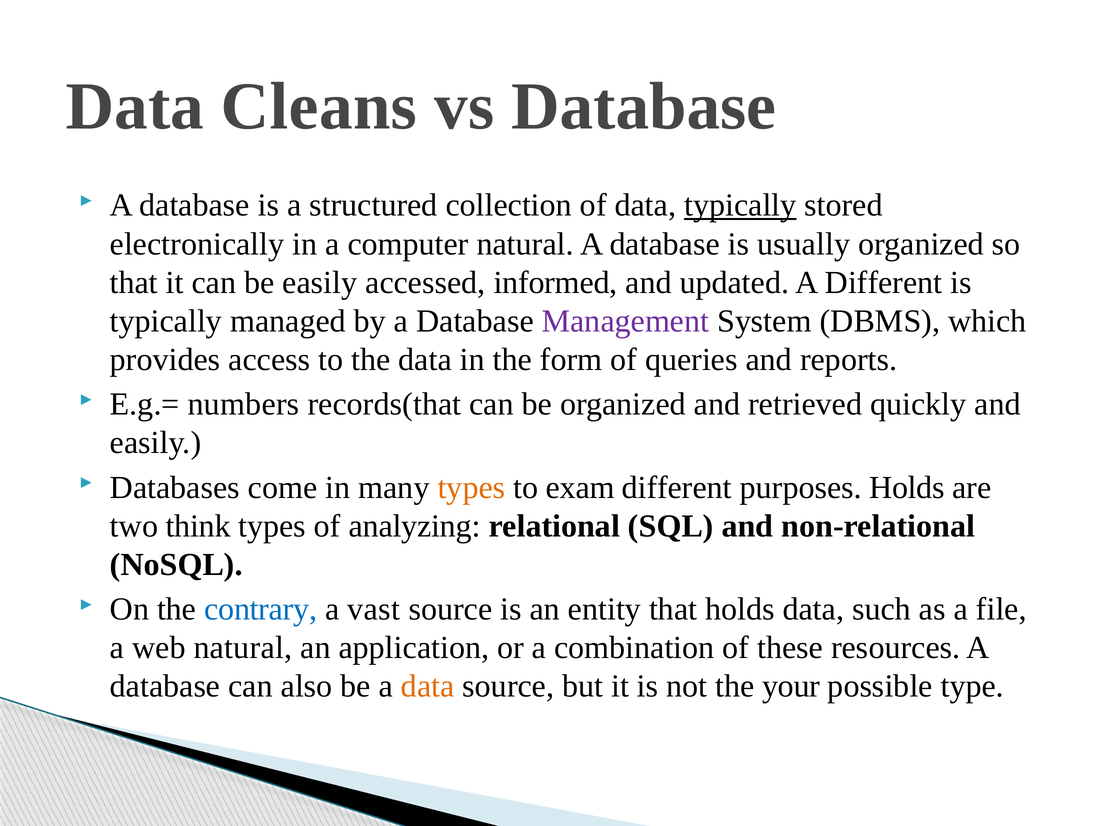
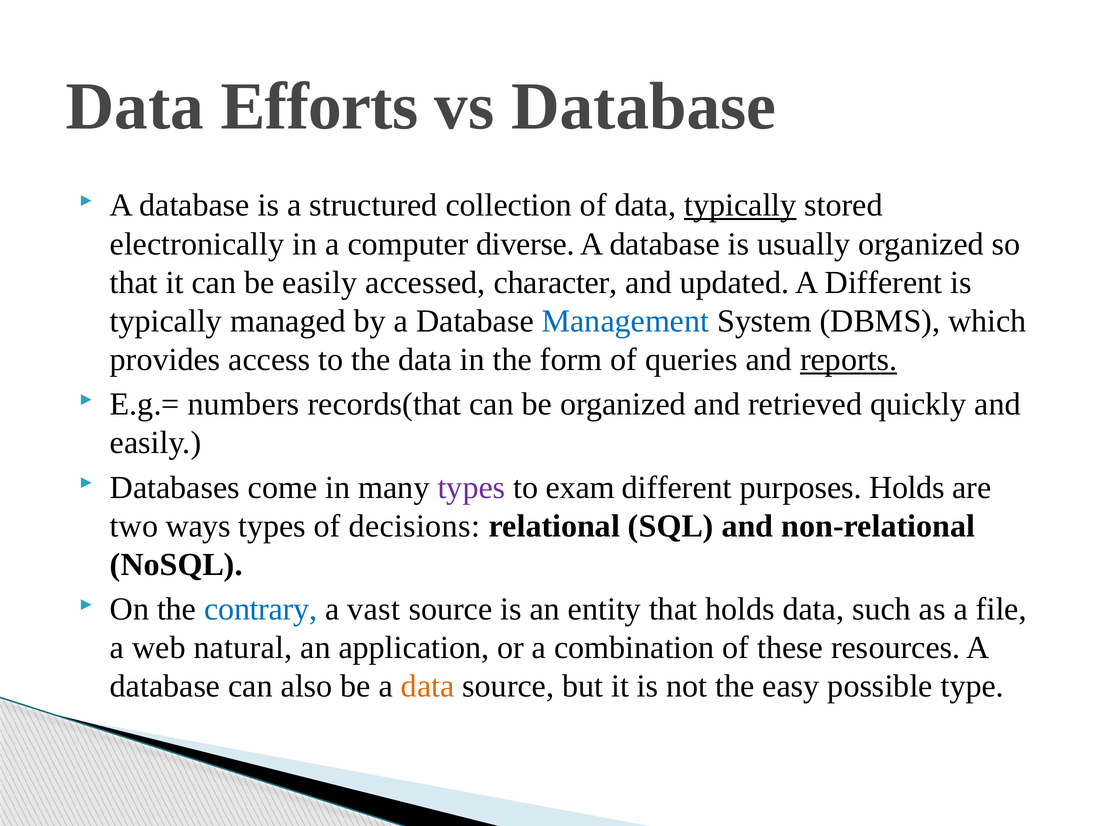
Cleans: Cleans -> Efforts
computer natural: natural -> diverse
informed: informed -> character
Management colour: purple -> blue
reports underline: none -> present
types at (471, 487) colour: orange -> purple
think: think -> ways
analyzing: analyzing -> decisions
your: your -> easy
